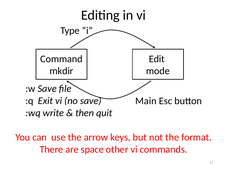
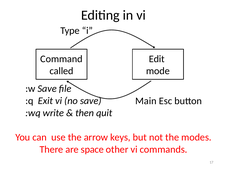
mkdir: mkdir -> called
format: format -> modes
